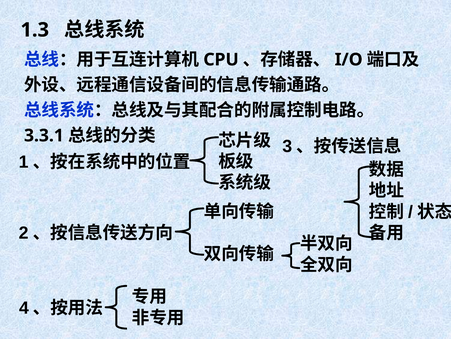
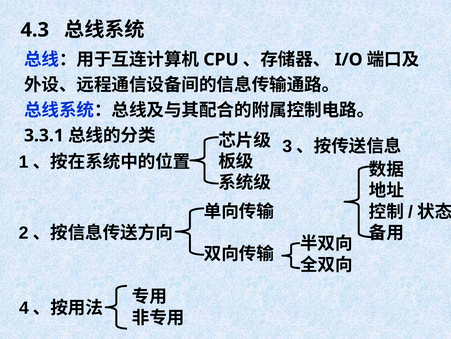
1.3: 1.3 -> 4.3
